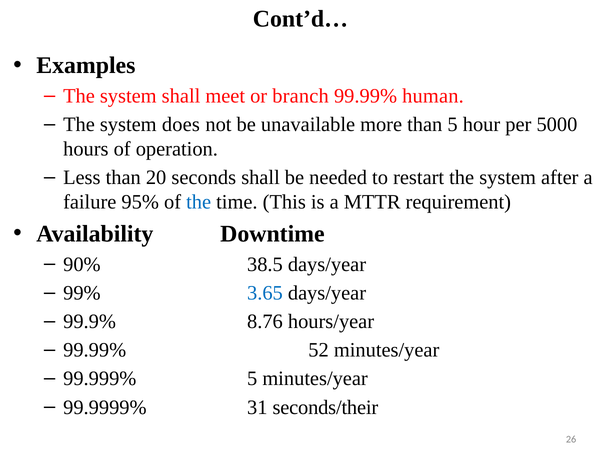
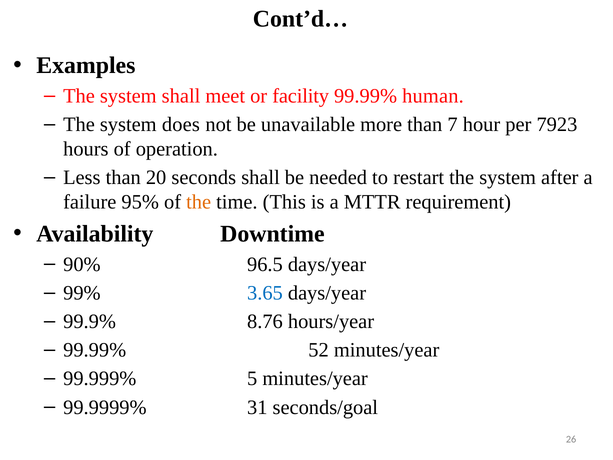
branch: branch -> facility
than 5: 5 -> 7
5000: 5000 -> 7923
the at (199, 202) colour: blue -> orange
38.5: 38.5 -> 96.5
seconds/their: seconds/their -> seconds/goal
